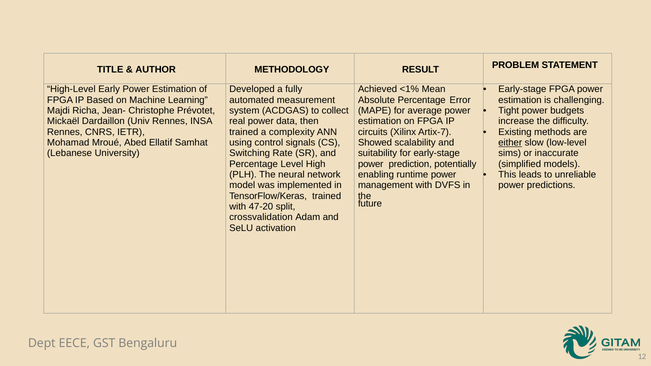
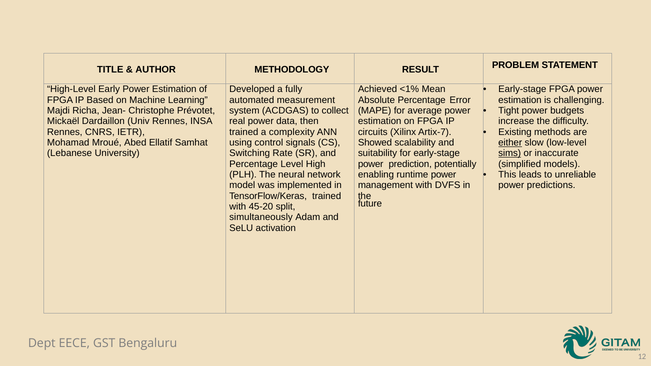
sims underline: none -> present
47-20: 47-20 -> 45-20
crossvalidation: crossvalidation -> simultaneously
